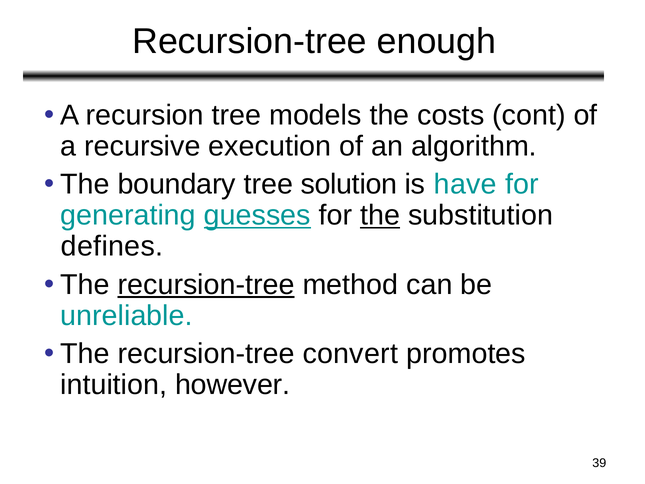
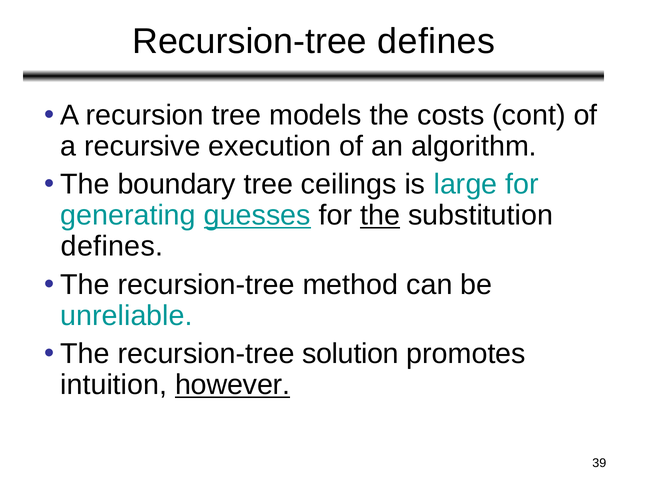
Recursion-tree enough: enough -> defines
solution: solution -> ceilings
have: have -> large
recursion-tree at (206, 284) underline: present -> none
convert: convert -> solution
however underline: none -> present
